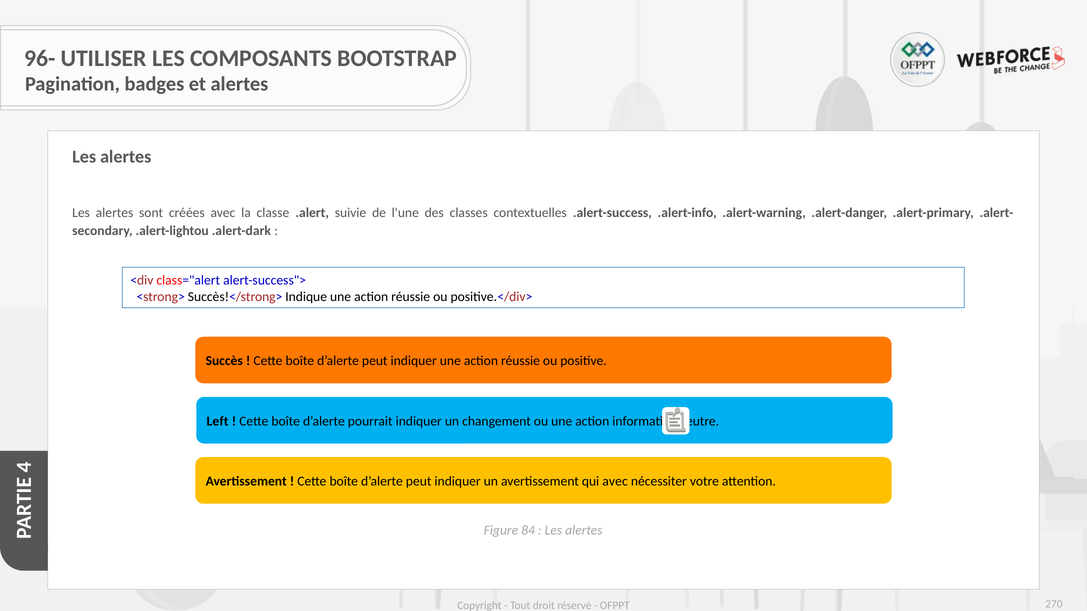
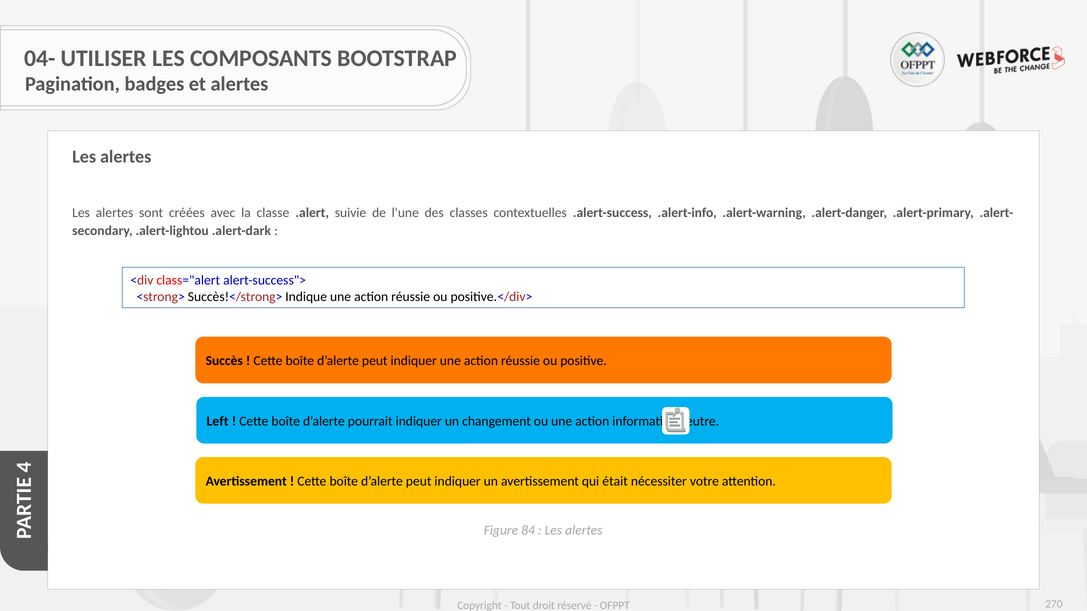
96-: 96- -> 04-
qui avec: avec -> était
